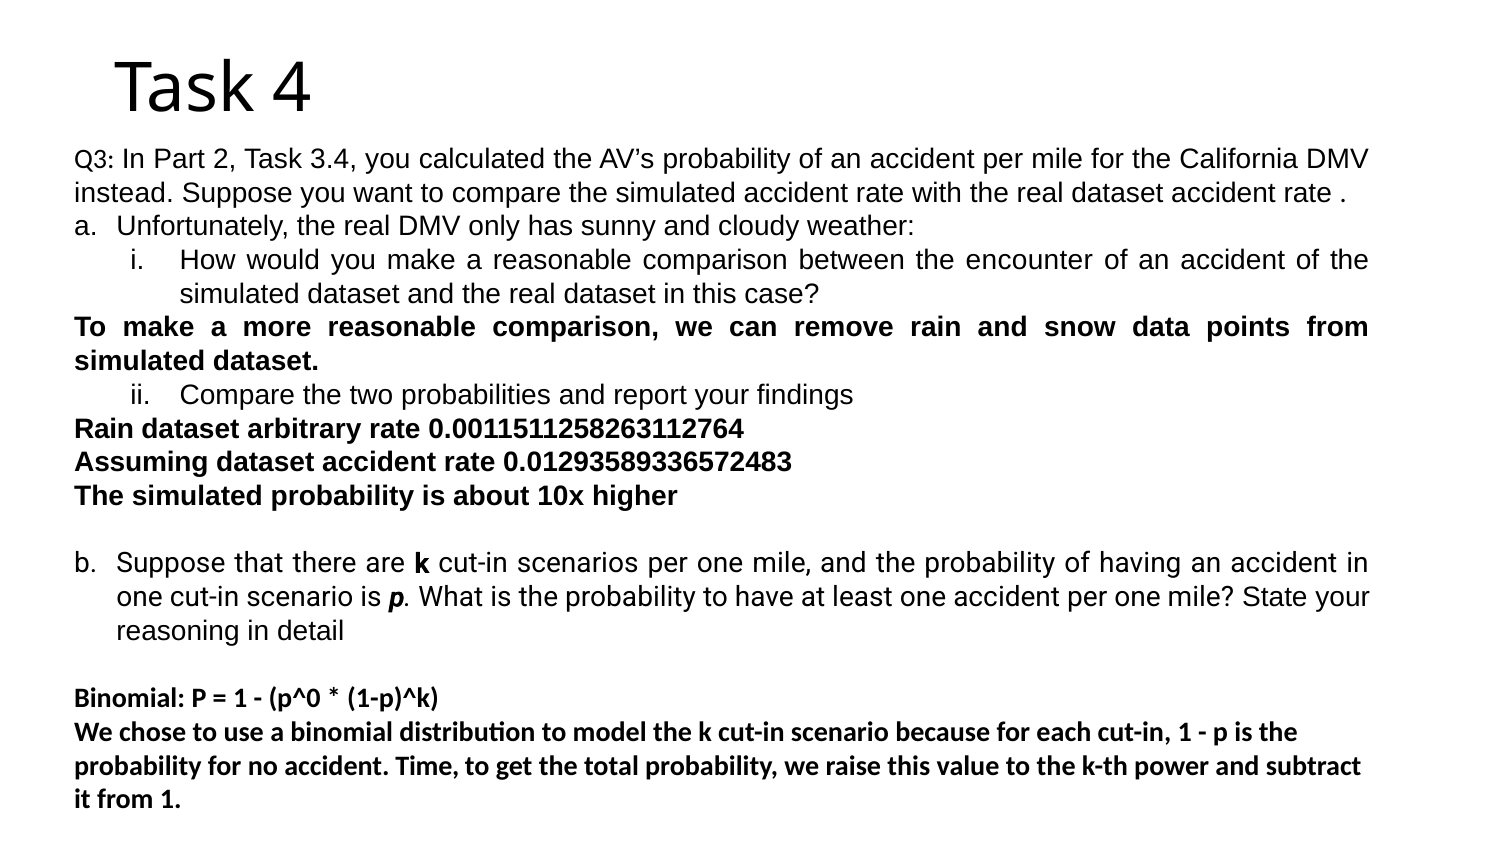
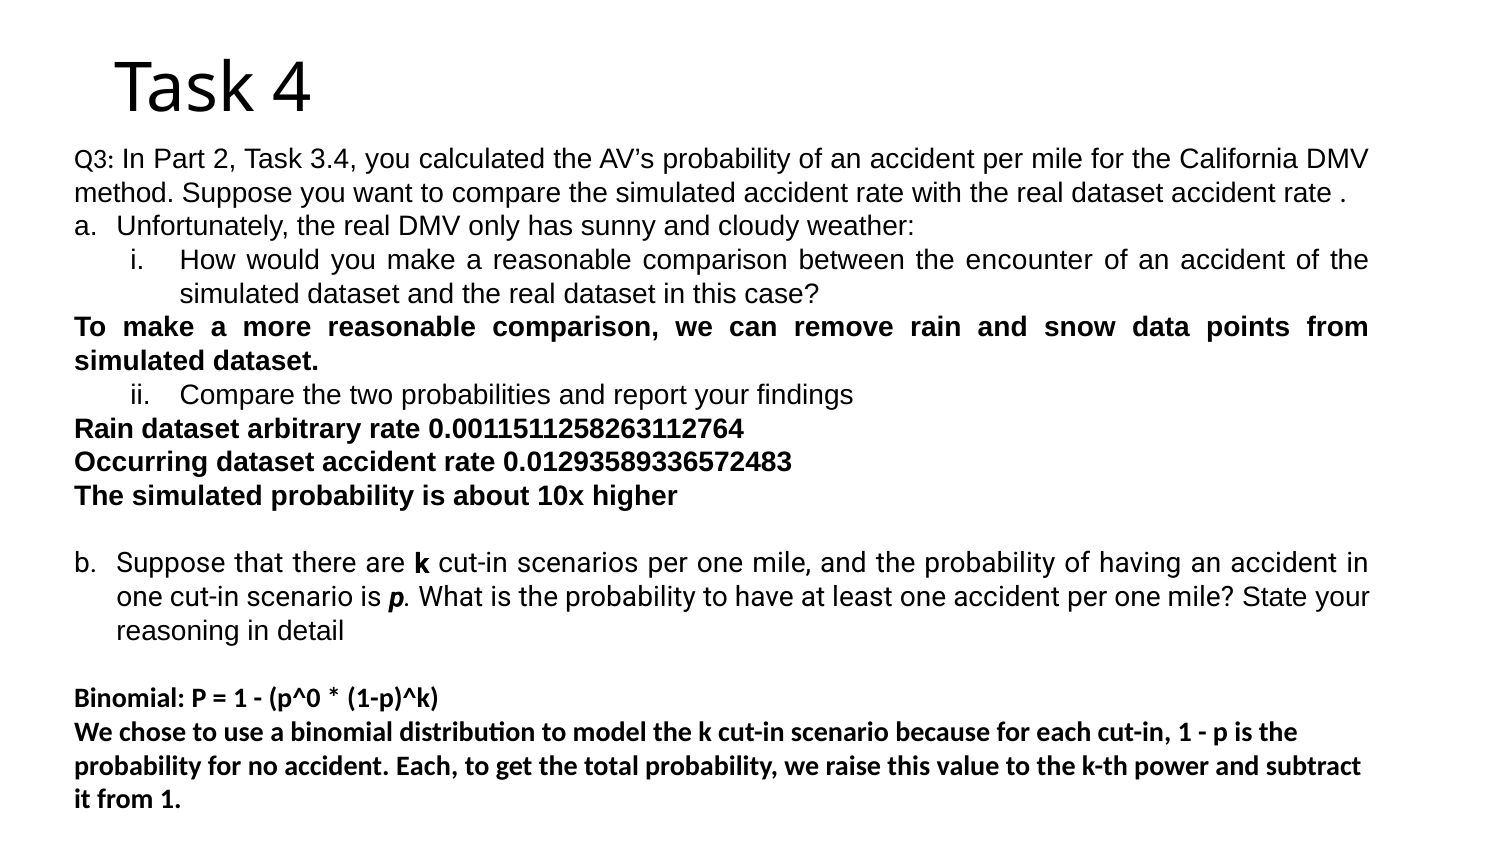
instead: instead -> method
Assuming: Assuming -> Occurring
accident Time: Time -> Each
